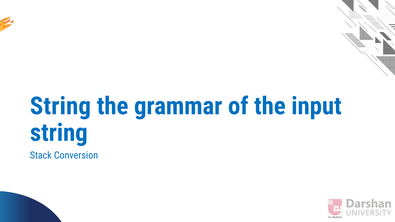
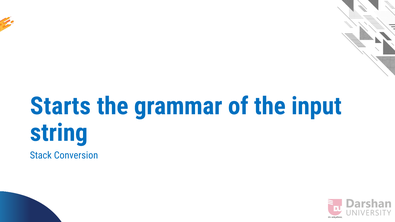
String at (60, 106): String -> Starts
